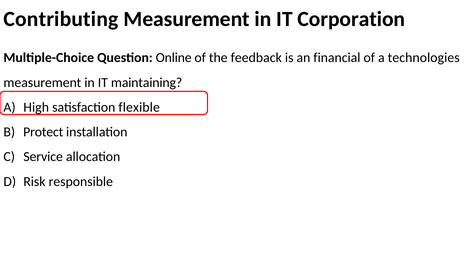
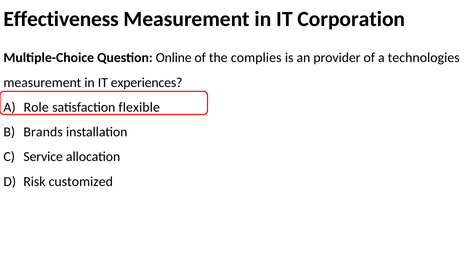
Contributing: Contributing -> Effectiveness
feedback: feedback -> complies
financial: financial -> provider
maintaining: maintaining -> experiences
High: High -> Role
Protect: Protect -> Brands
responsible: responsible -> customized
